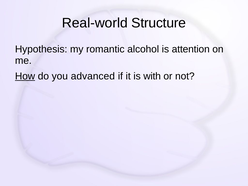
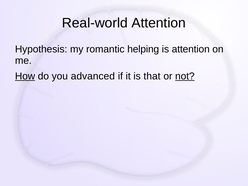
Real-world Structure: Structure -> Attention
alcohol: alcohol -> helping
with: with -> that
not underline: none -> present
